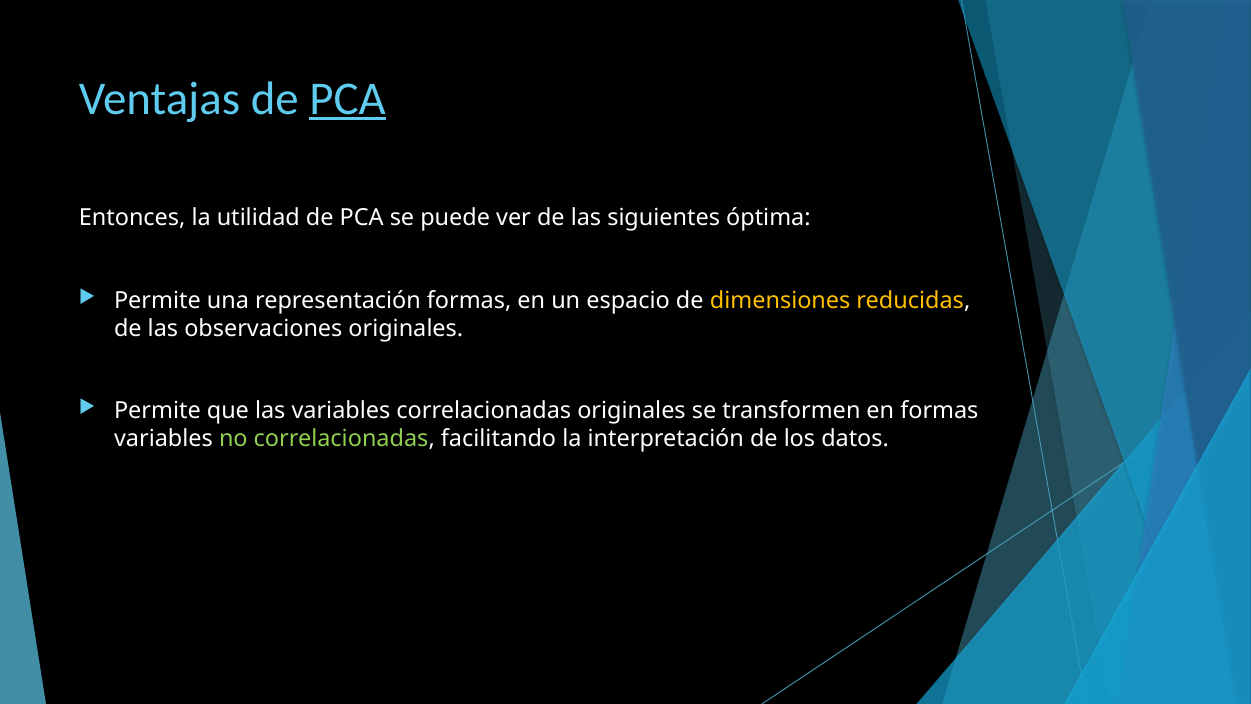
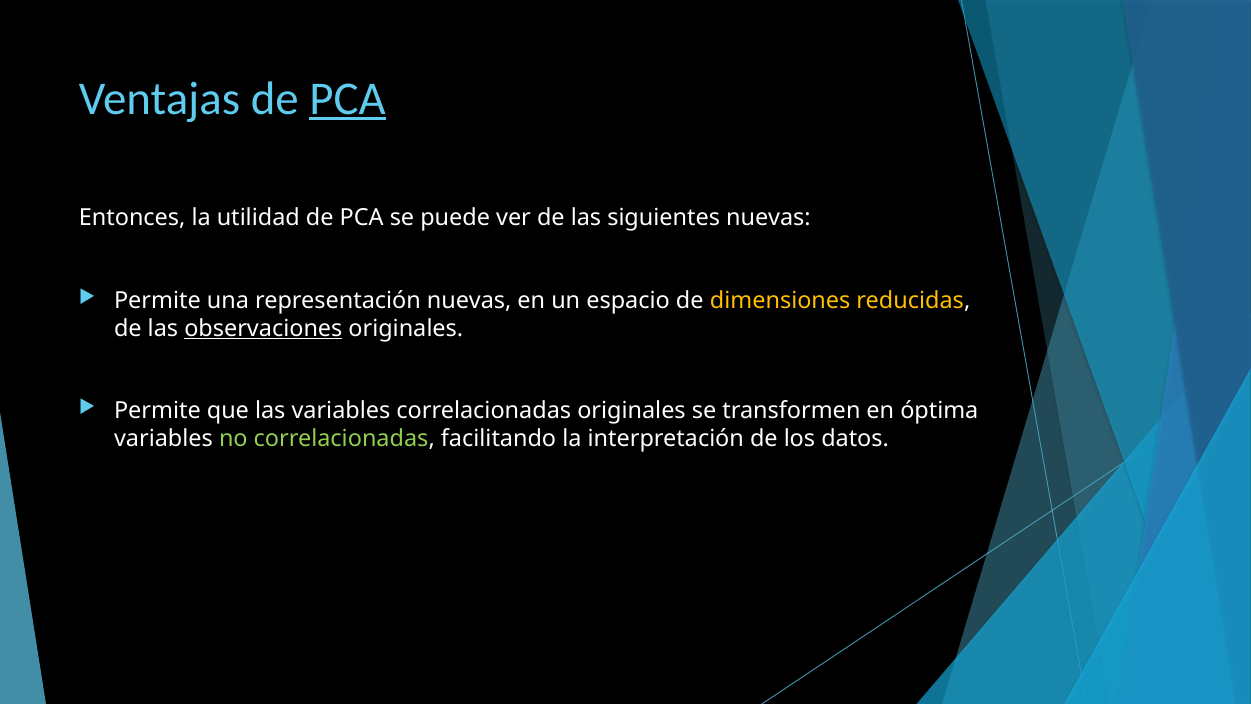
siguientes óptima: óptima -> nuevas
representación formas: formas -> nuevas
observaciones underline: none -> present
en formas: formas -> óptima
